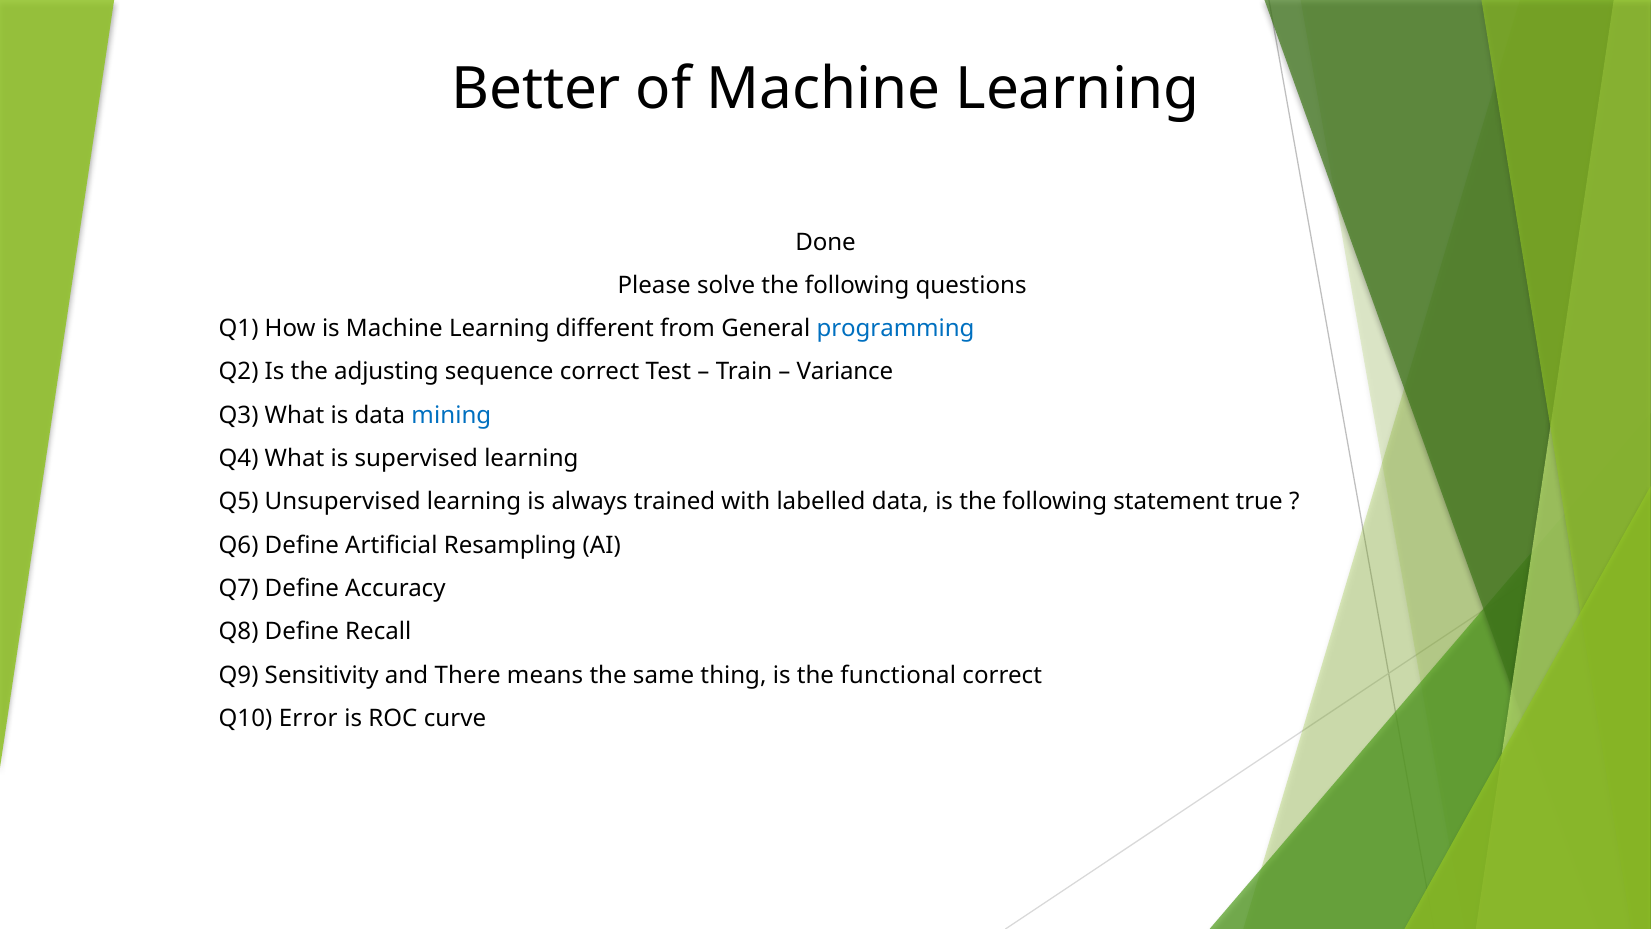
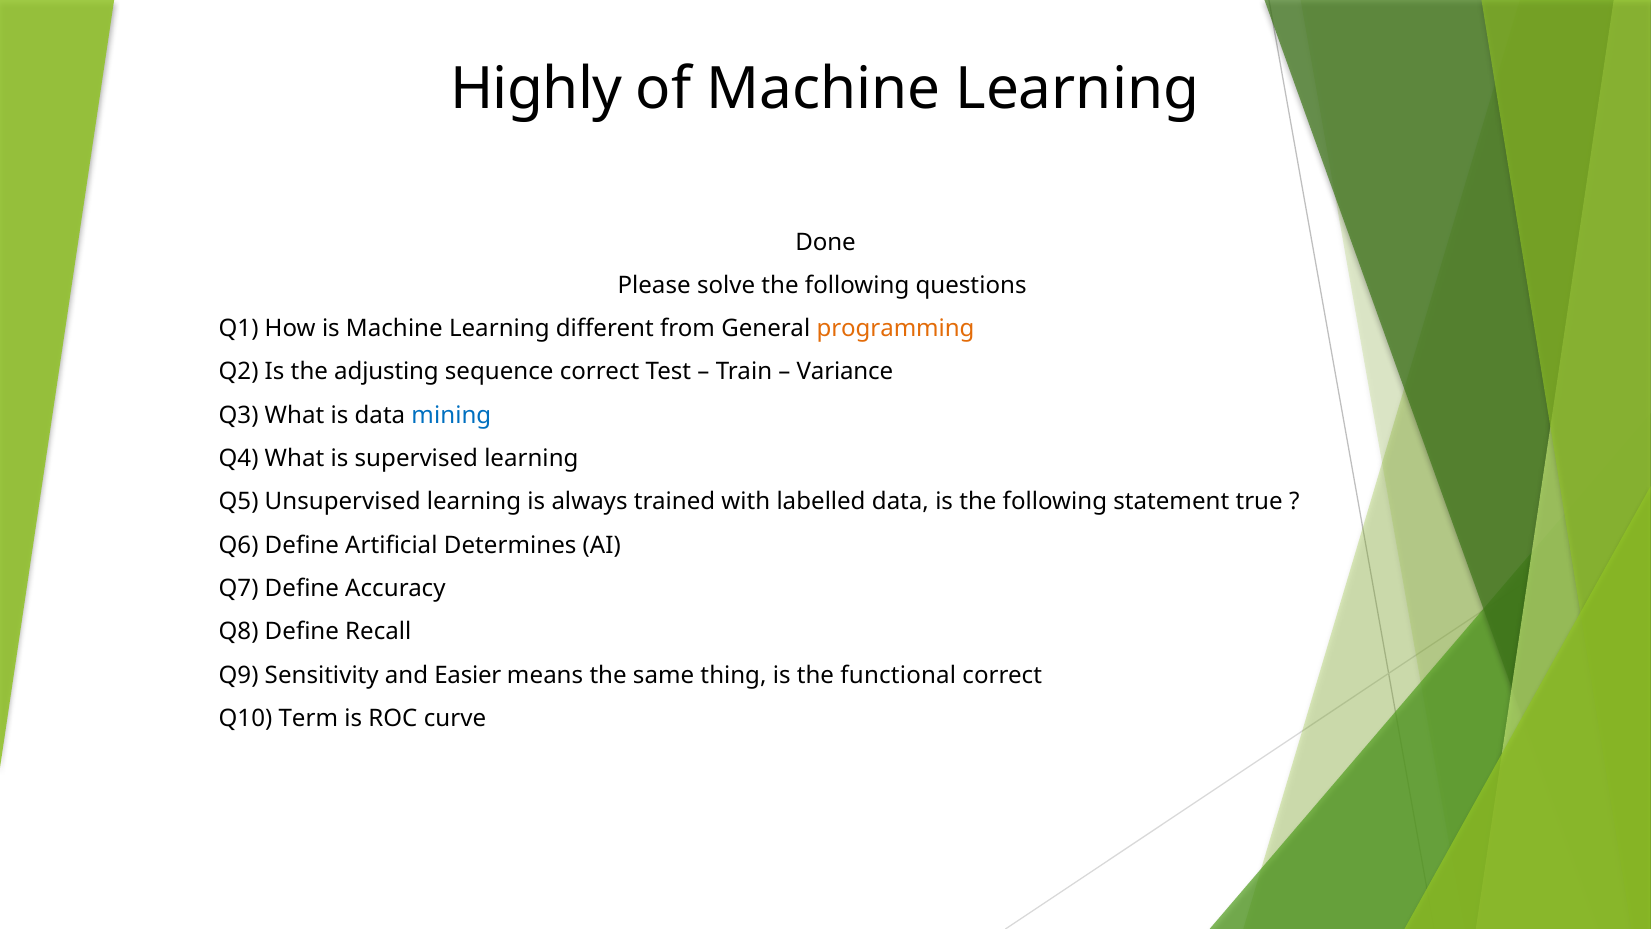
Better: Better -> Highly
programming colour: blue -> orange
Resampling: Resampling -> Determines
There: There -> Easier
Error: Error -> Term
